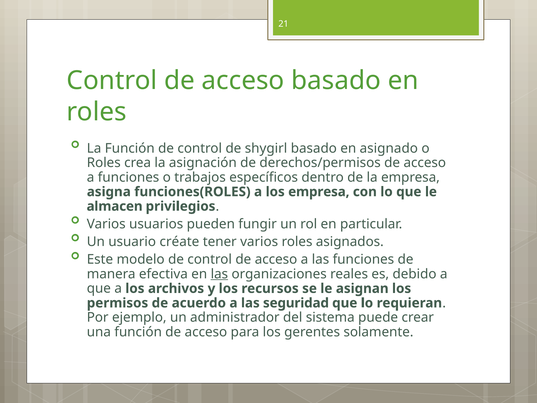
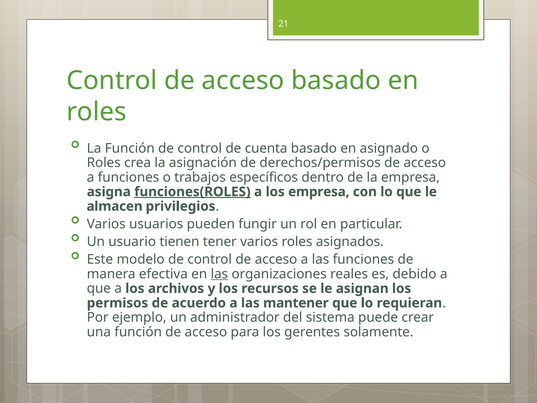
shygirl: shygirl -> cuenta
funciones(ROLES underline: none -> present
créate: créate -> tienen
seguridad: seguridad -> mantener
